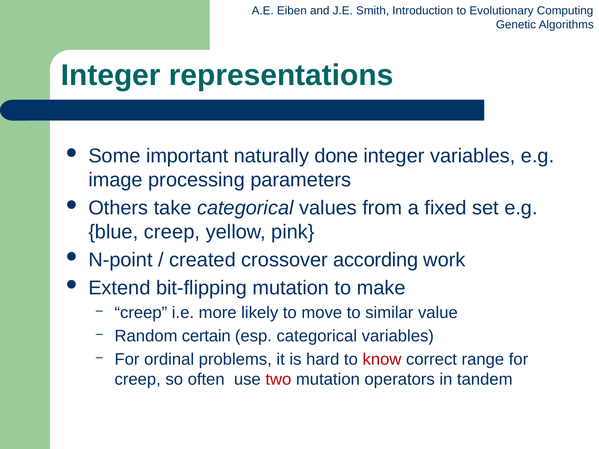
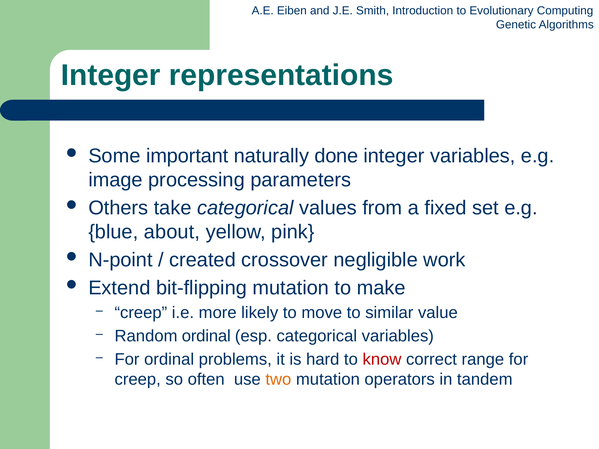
blue creep: creep -> about
according: according -> negligible
Random certain: certain -> ordinal
two colour: red -> orange
